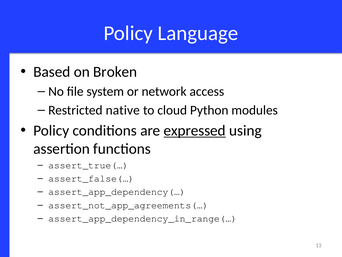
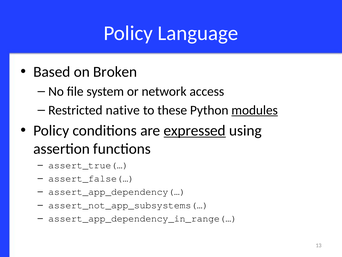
cloud: cloud -> these
modules underline: none -> present
assert_not_app_agreements(…: assert_not_app_agreements(… -> assert_not_app_subsystems(…
